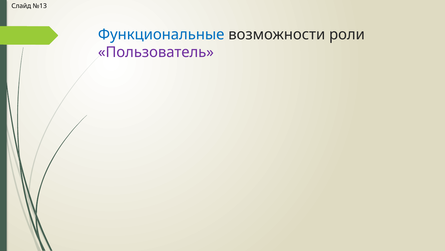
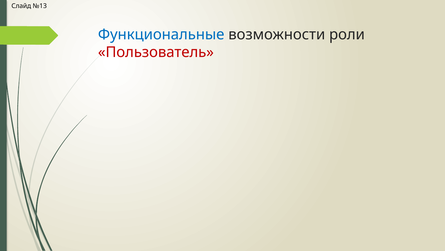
Пользователь colour: purple -> red
